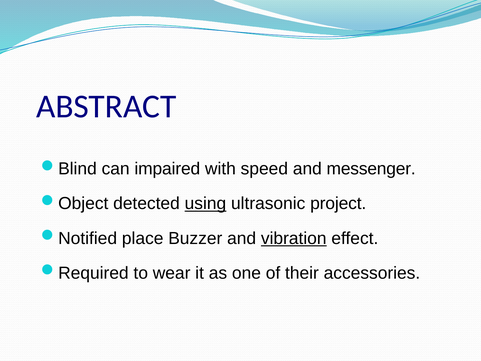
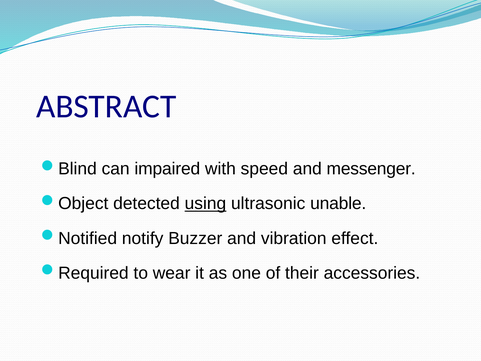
project: project -> unable
place: place -> notify
vibration underline: present -> none
